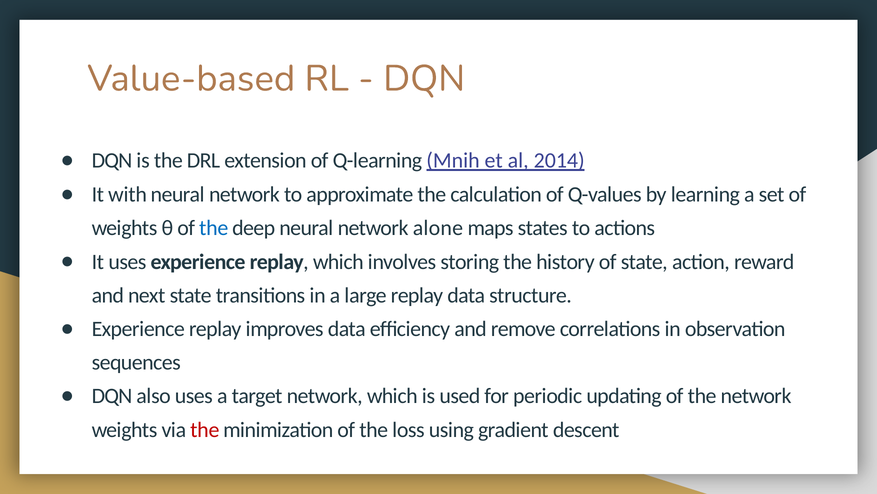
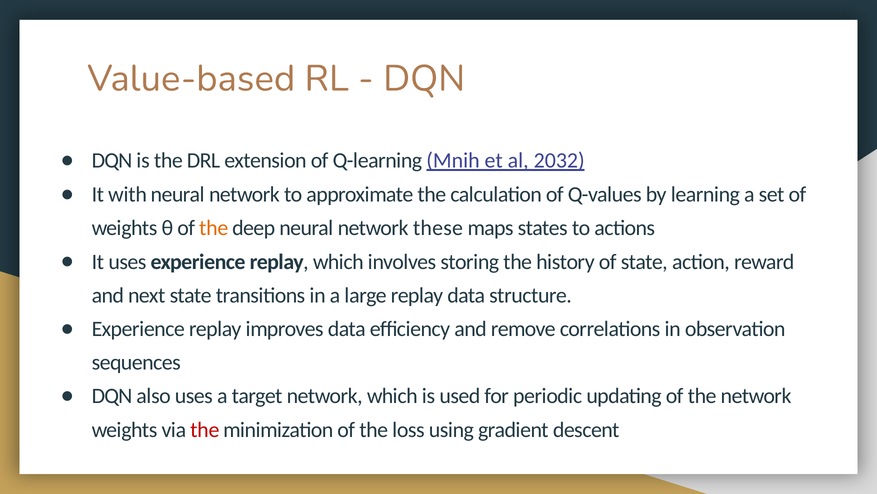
2014: 2014 -> 2032
the at (214, 228) colour: blue -> orange
alone: alone -> these
